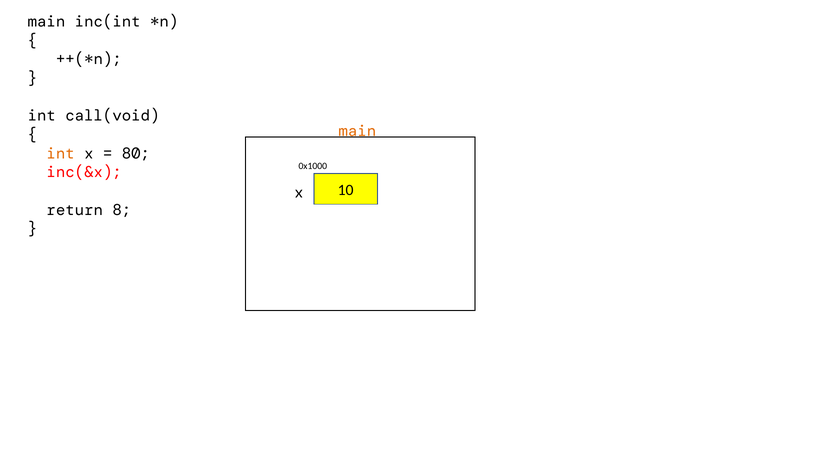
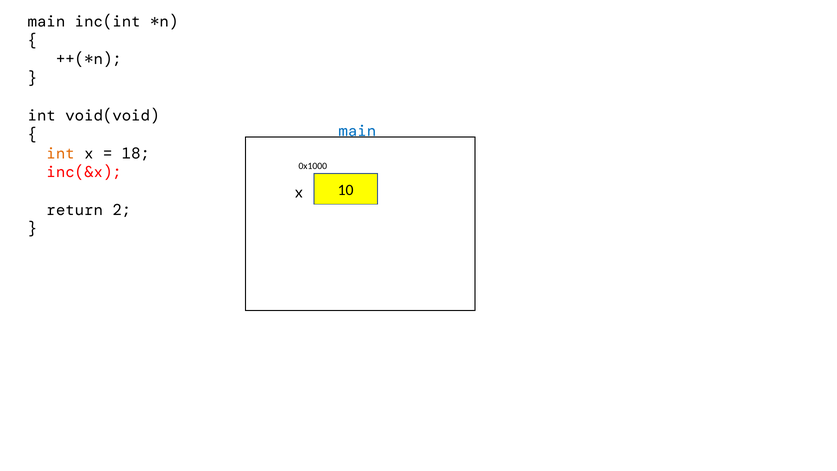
call(void: call(void -> void(void
main at (357, 131) colour: orange -> blue
80: 80 -> 18
8: 8 -> 2
